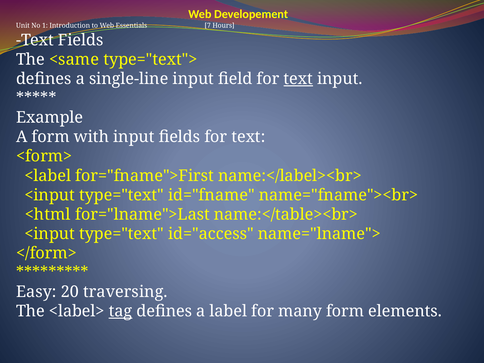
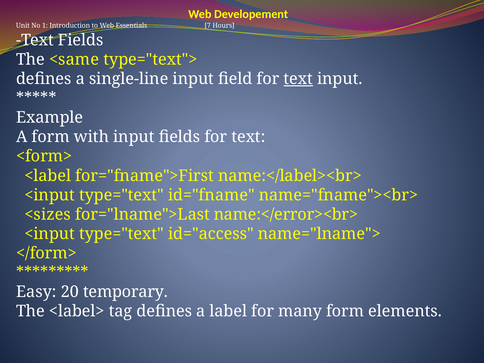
<html: <html -> <sizes
name:</table><br>: name:</table><br> -> name:</error><br>
traversing: traversing -> temporary
tag underline: present -> none
